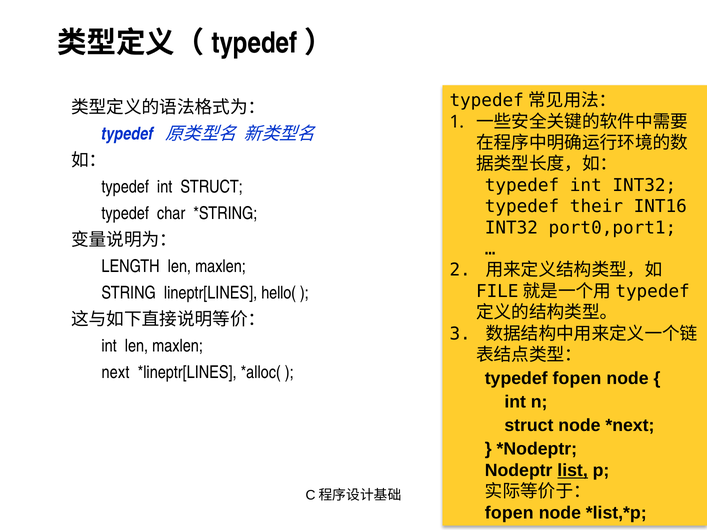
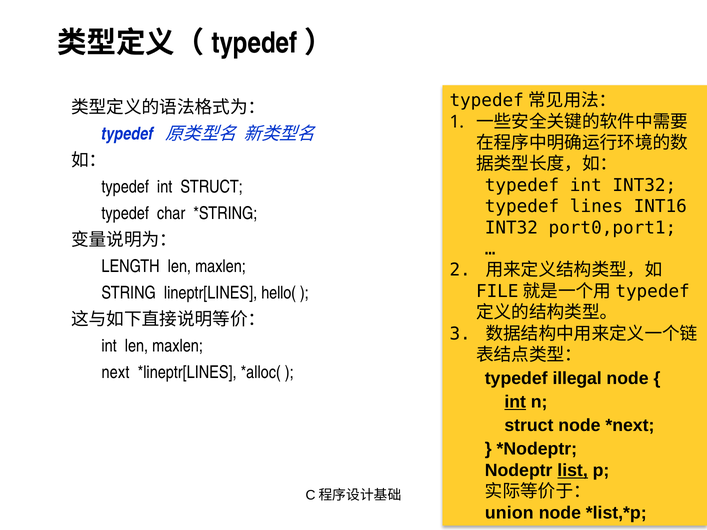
their: their -> lines
typedef fopen: fopen -> illegal
int at (515, 402) underline: none -> present
fopen at (509, 513): fopen -> union
